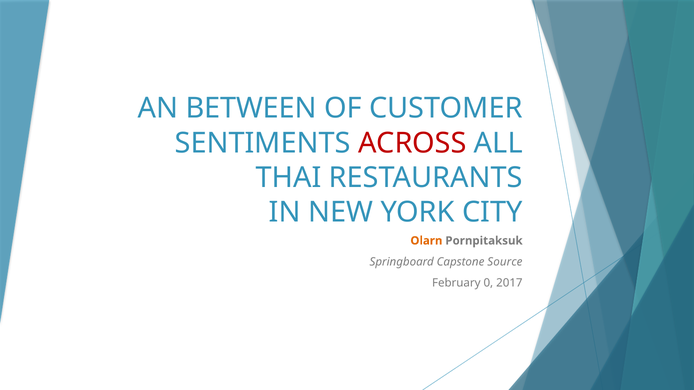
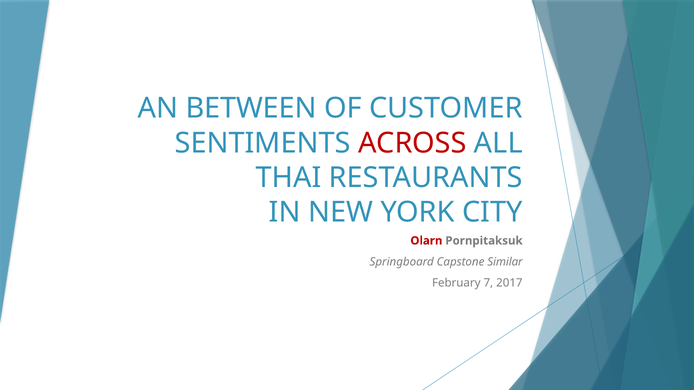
Olarn colour: orange -> red
Source: Source -> Similar
0: 0 -> 7
